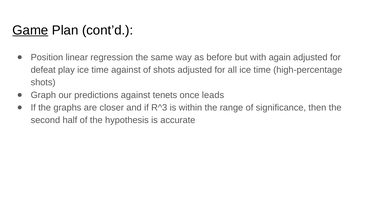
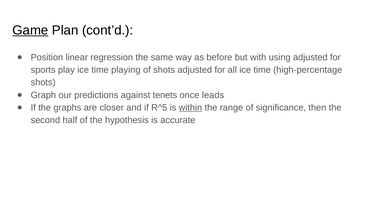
again: again -> using
defeat: defeat -> sports
time against: against -> playing
R^3: R^3 -> R^5
within underline: none -> present
